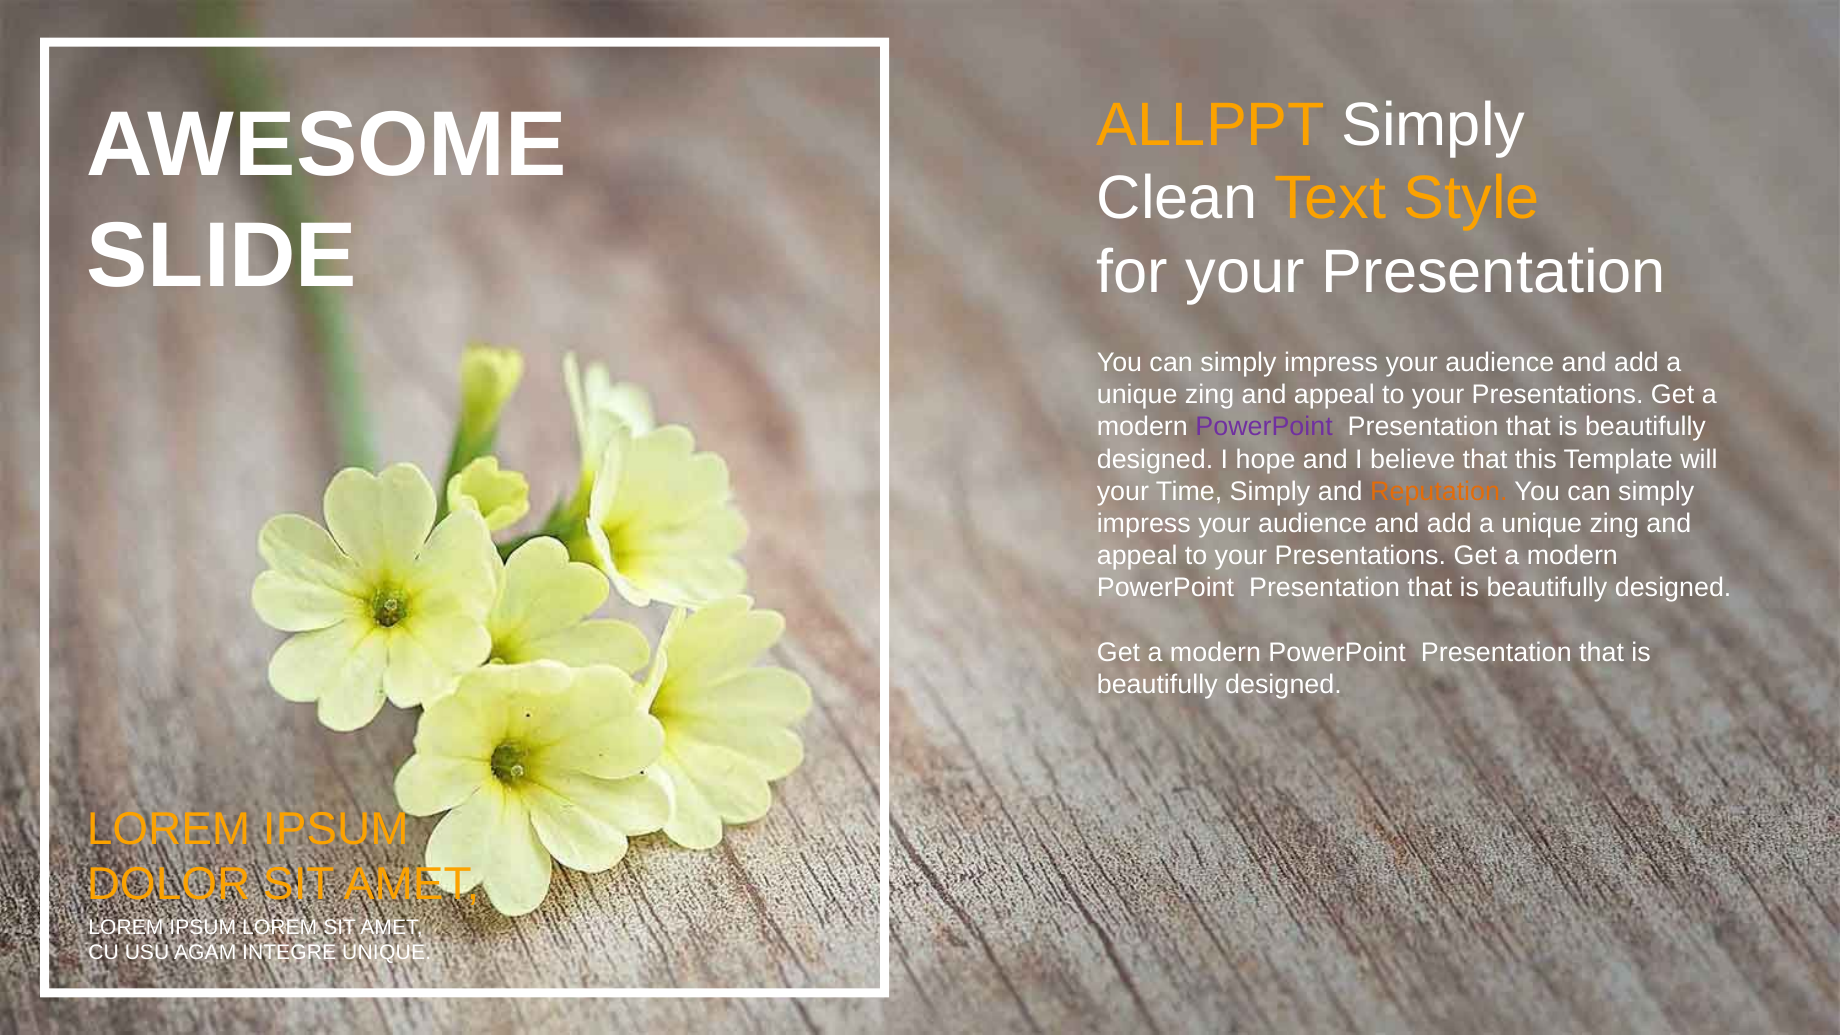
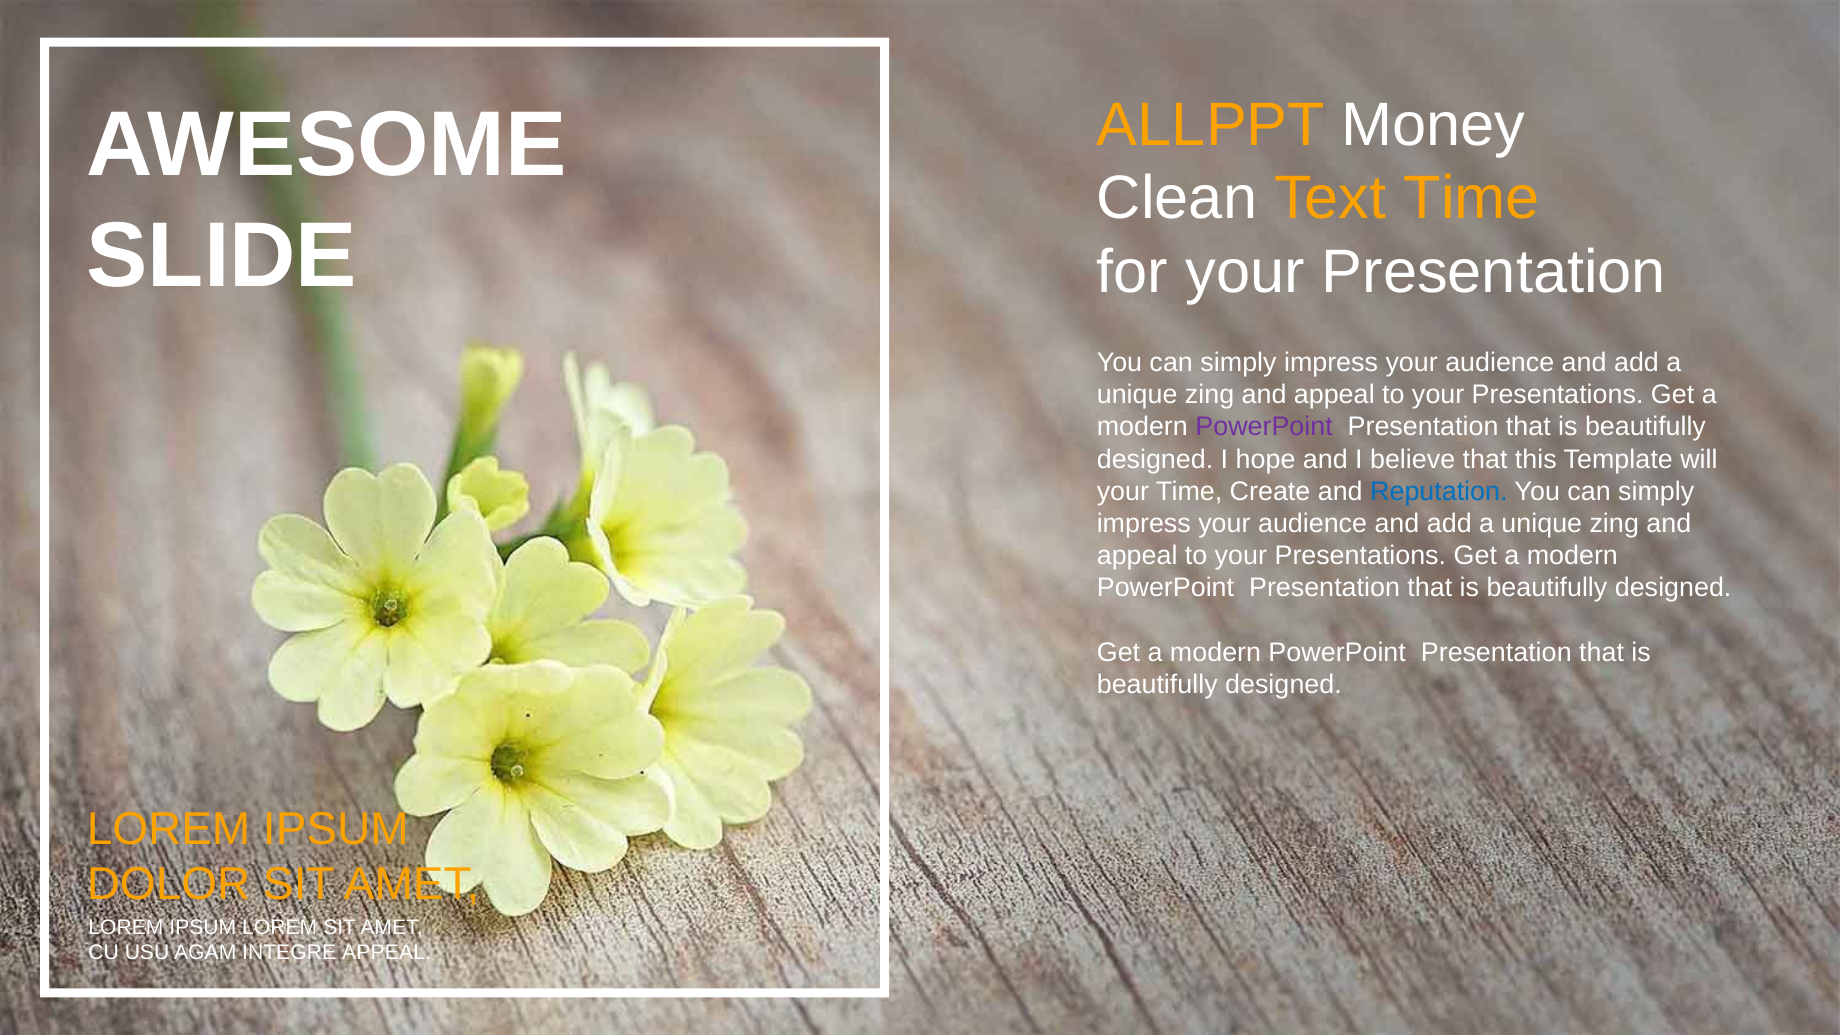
ALLPPT Simply: Simply -> Money
Text Style: Style -> Time
Time Simply: Simply -> Create
Reputation colour: orange -> blue
INTEGRE UNIQUE: UNIQUE -> APPEAL
